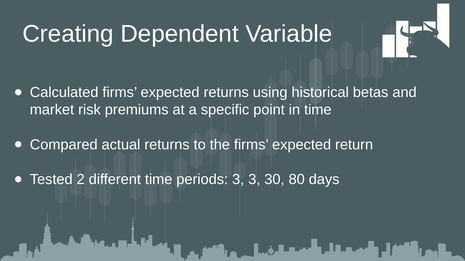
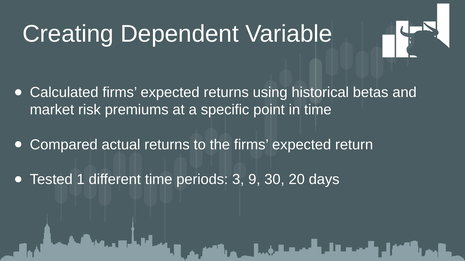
2: 2 -> 1
3 3: 3 -> 9
80: 80 -> 20
